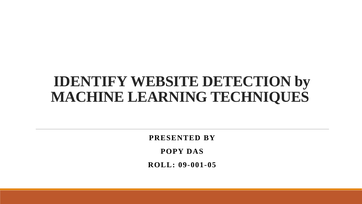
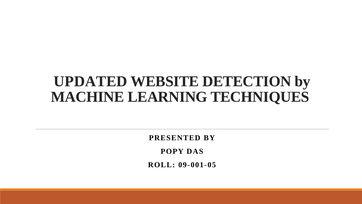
IDENTIFY: IDENTIFY -> UPDATED
